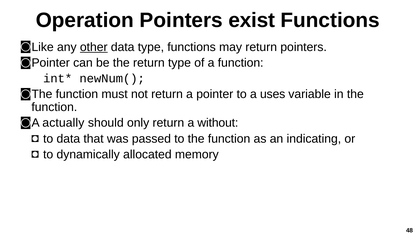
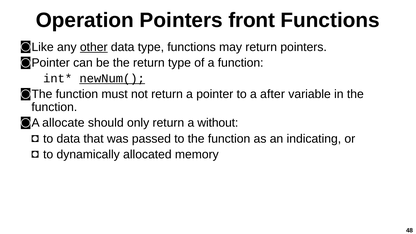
exist: exist -> front
newNum( underline: none -> present
uses: uses -> after
actually: actually -> allocate
